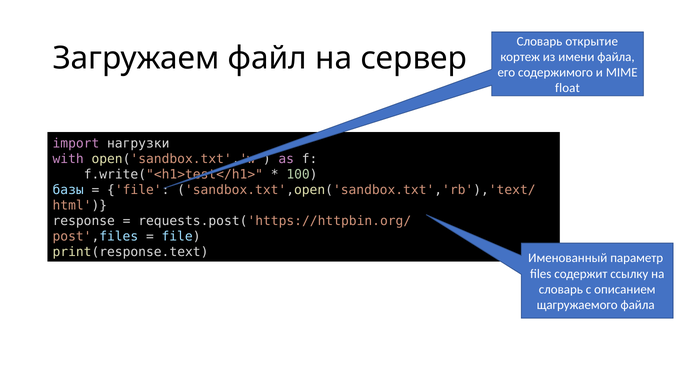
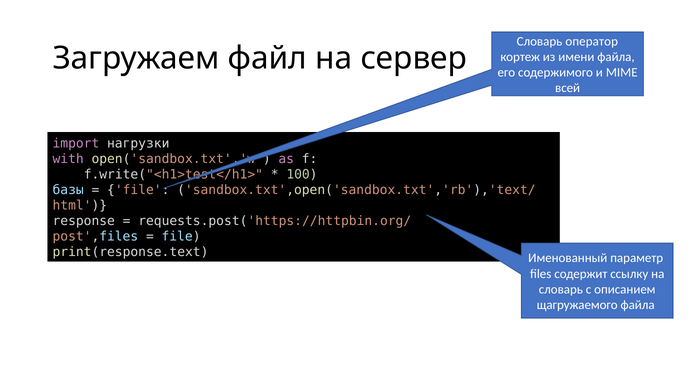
открытие: открытие -> оператор
float: float -> всей
